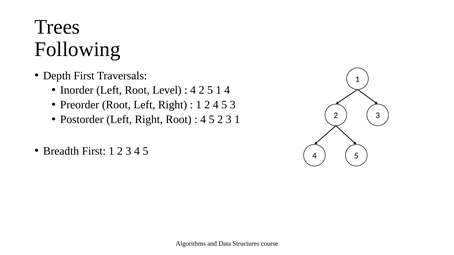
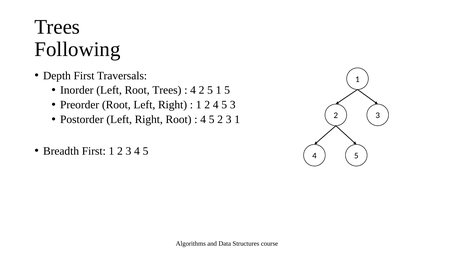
Root Level: Level -> Trees
1 4: 4 -> 5
